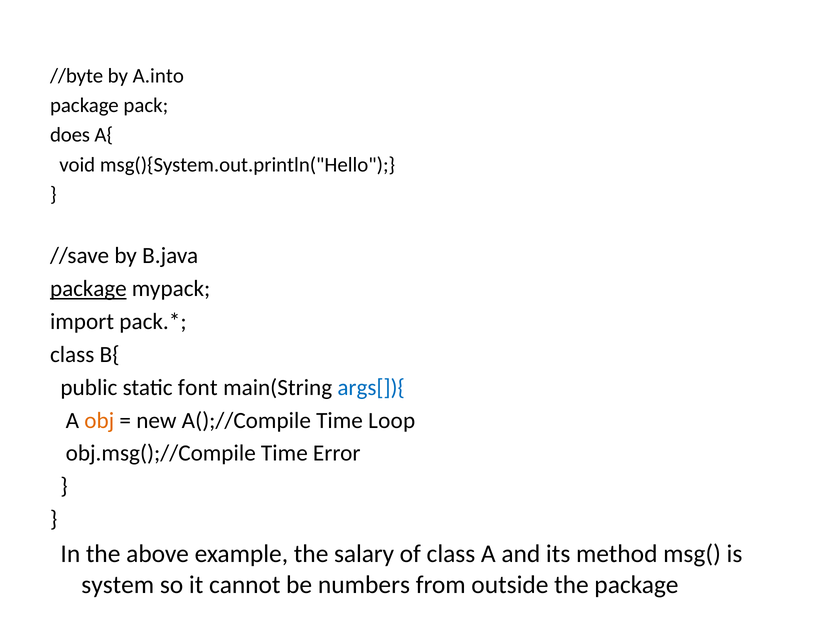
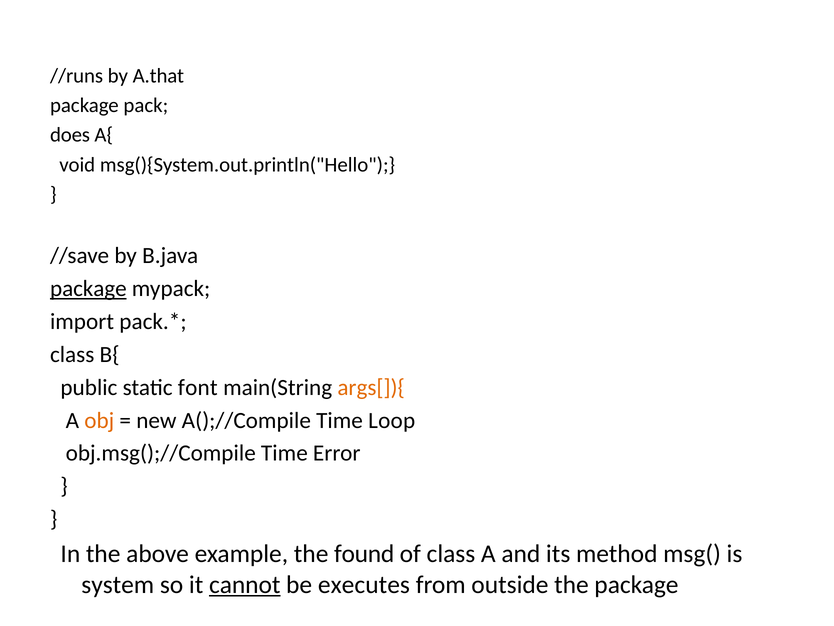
//byte: //byte -> //runs
A.into: A.into -> A.that
args[]){ colour: blue -> orange
salary: salary -> found
cannot underline: none -> present
numbers: numbers -> executes
